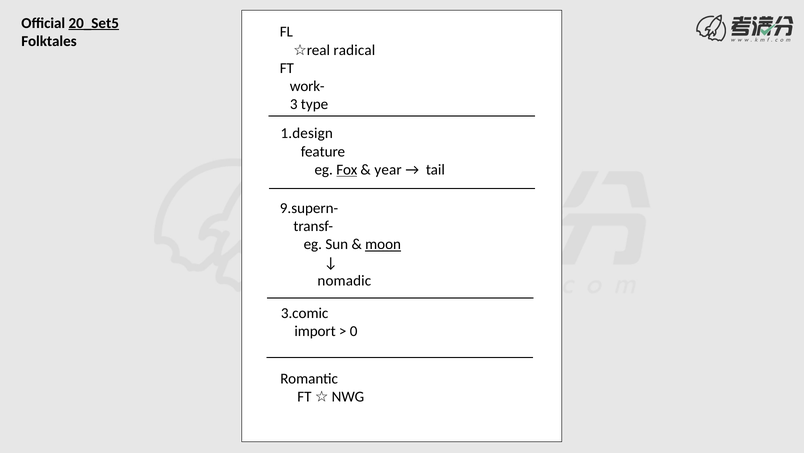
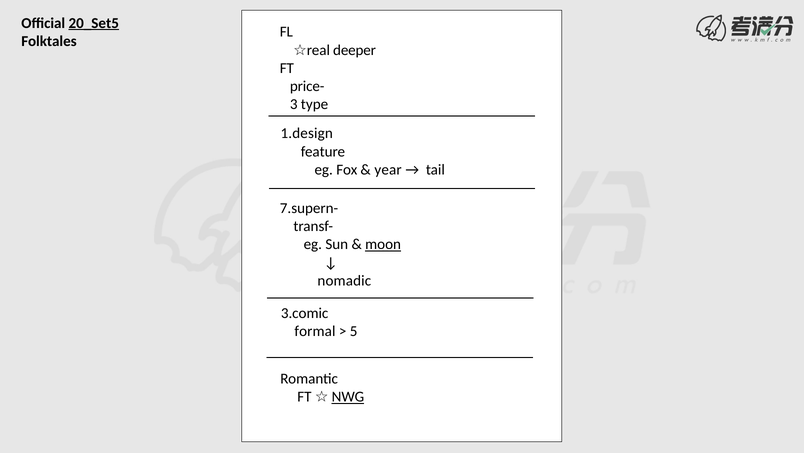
radical: radical -> deeper
work-: work- -> price-
Fox underline: present -> none
9.supern-: 9.supern- -> 7.supern-
import: import -> formal
0: 0 -> 5
NWG underline: none -> present
